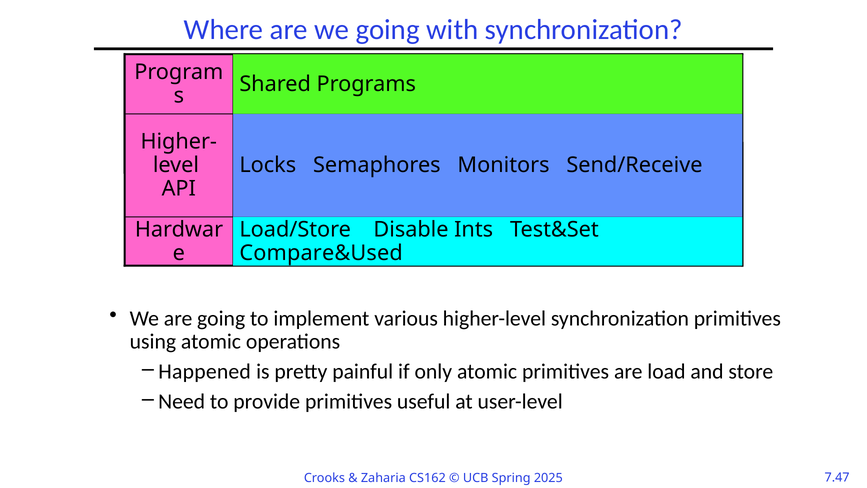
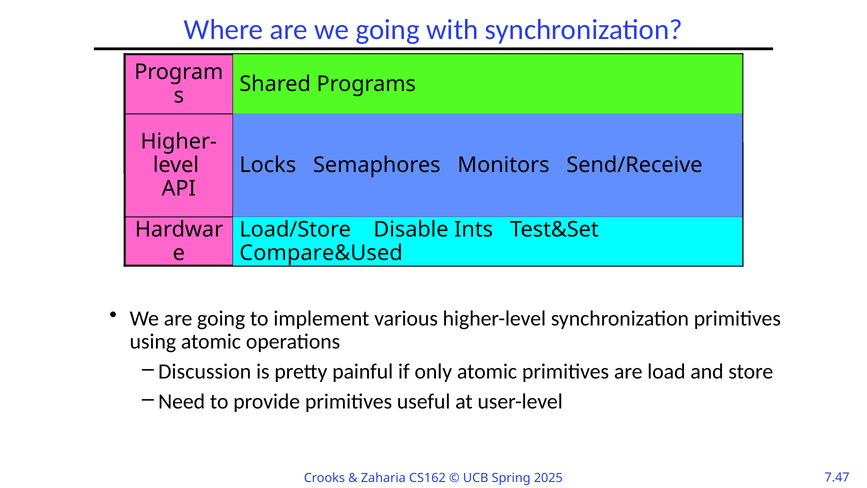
Happened: Happened -> Discussion
